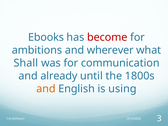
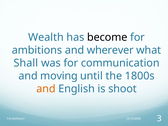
Ebooks: Ebooks -> Wealth
become colour: red -> black
already: already -> moving
using: using -> shoot
